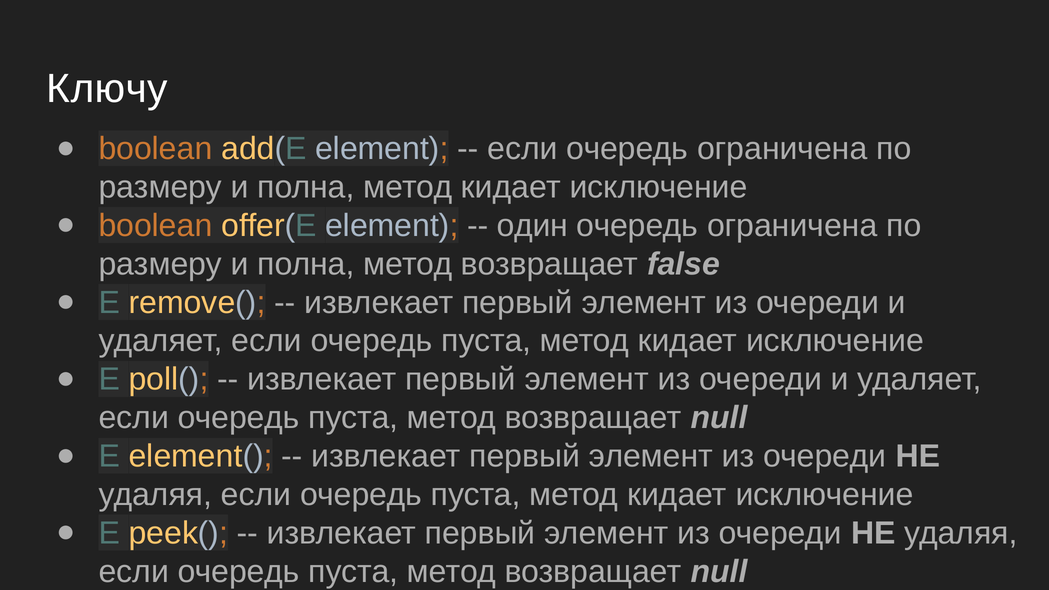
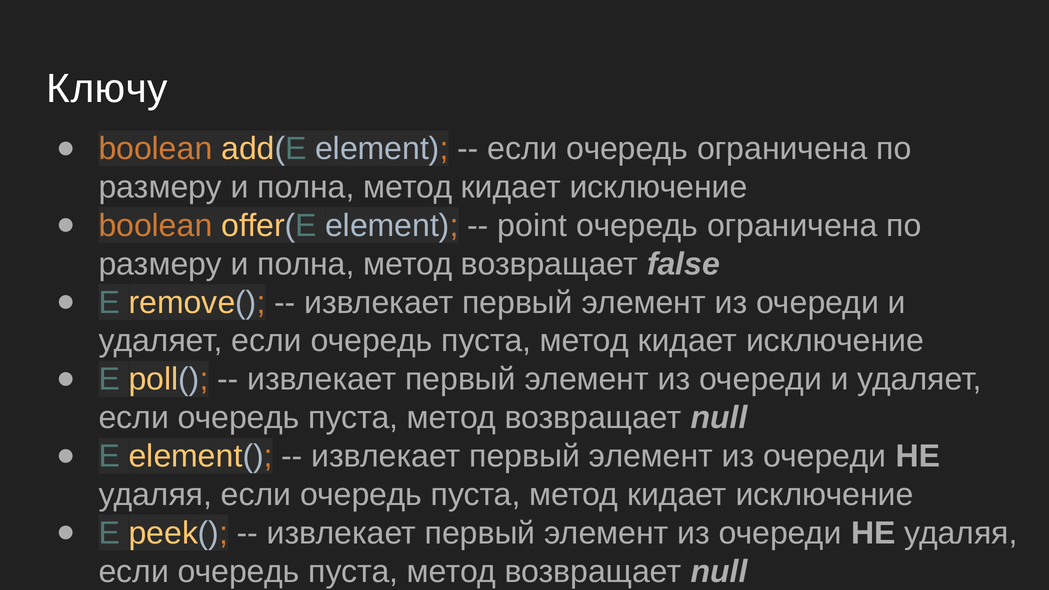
один: один -> point
